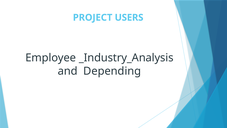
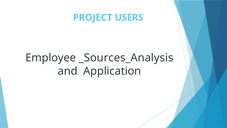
_Industry_Analysis: _Industry_Analysis -> _Sources_Analysis
Depending: Depending -> Application
